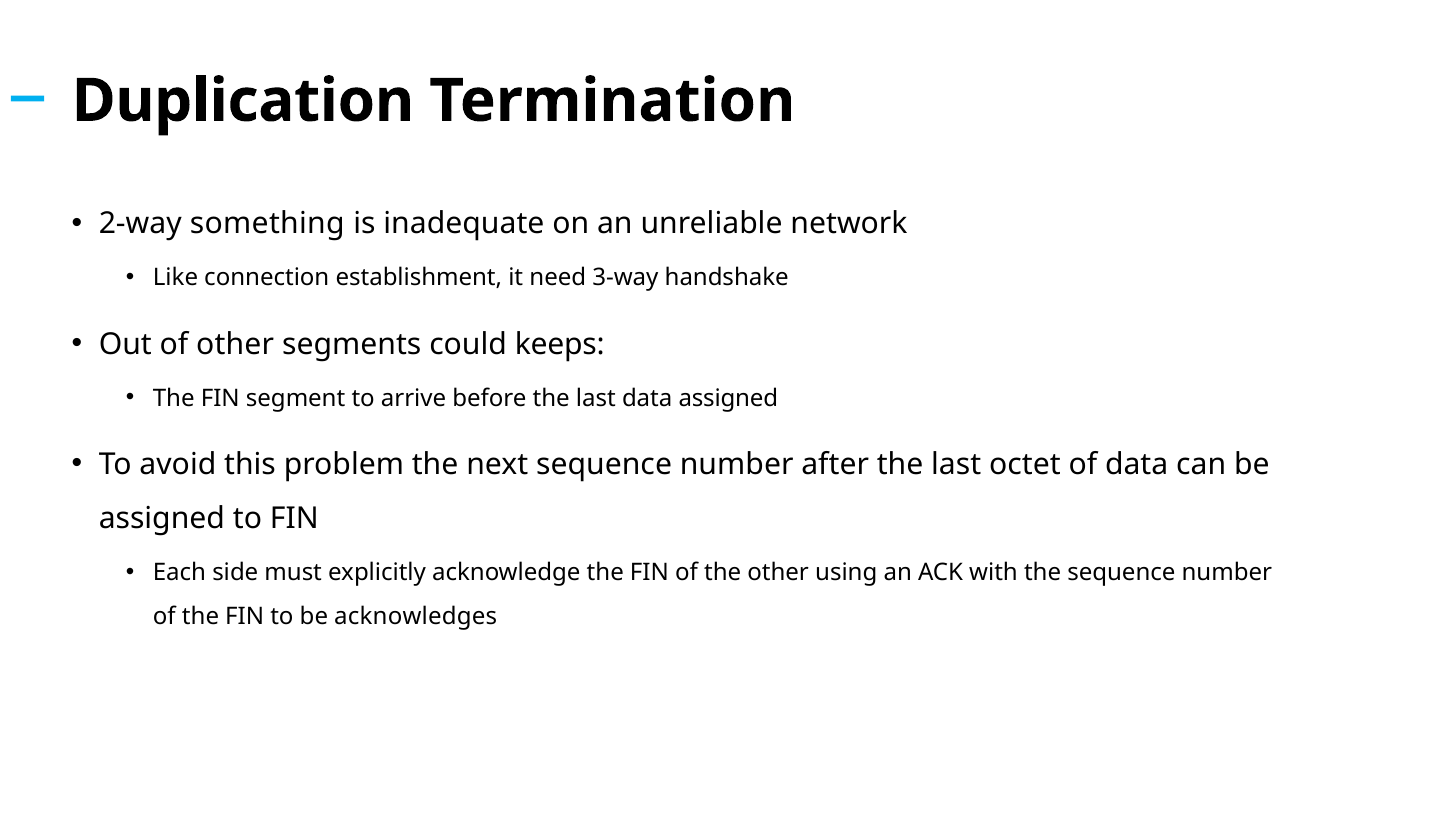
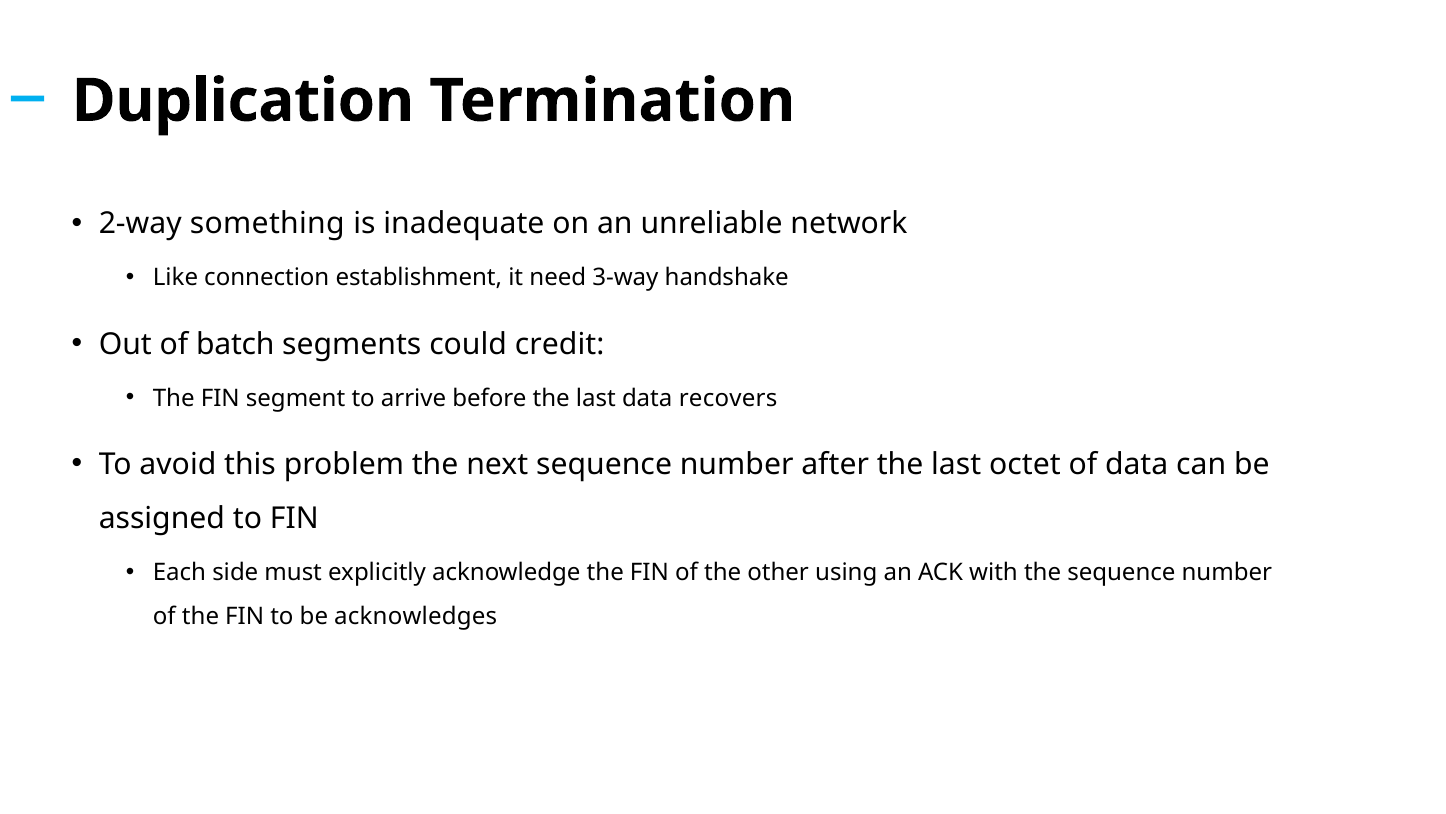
of other: other -> batch
keeps: keeps -> credit
data assigned: assigned -> recovers
